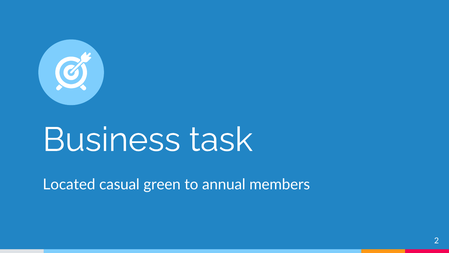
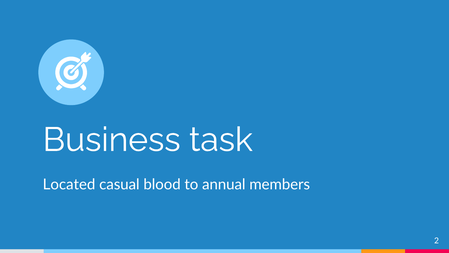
green: green -> blood
